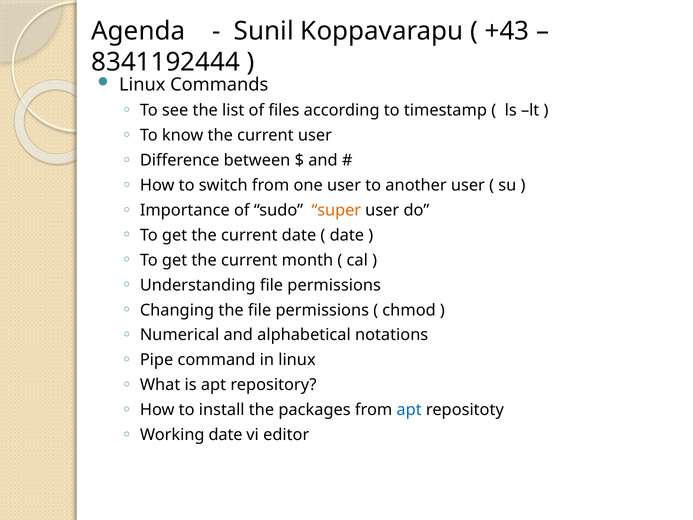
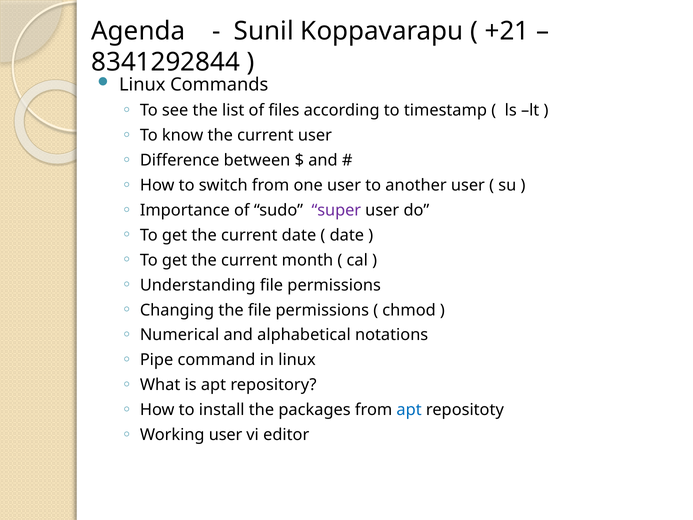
+43: +43 -> +21
8341192444: 8341192444 -> 8341292844
super colour: orange -> purple
Working date: date -> user
